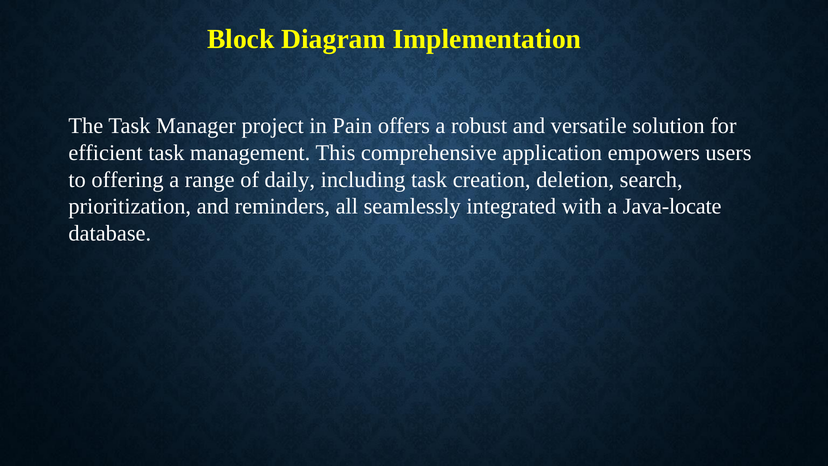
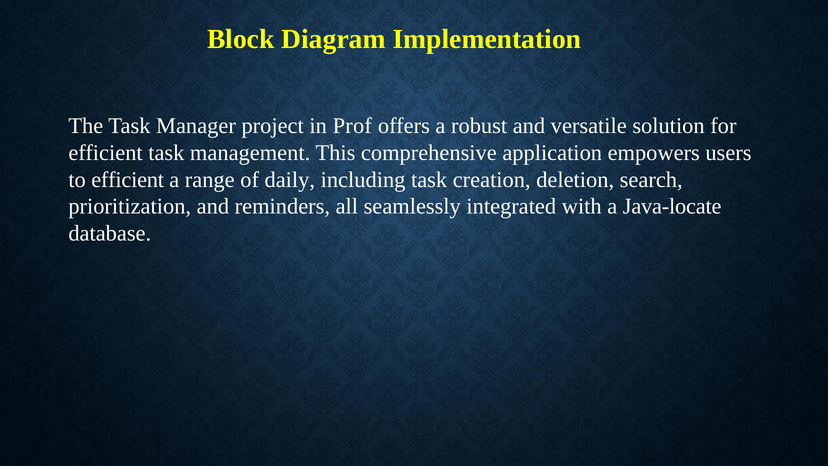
Pain: Pain -> Prof
to offering: offering -> efficient
